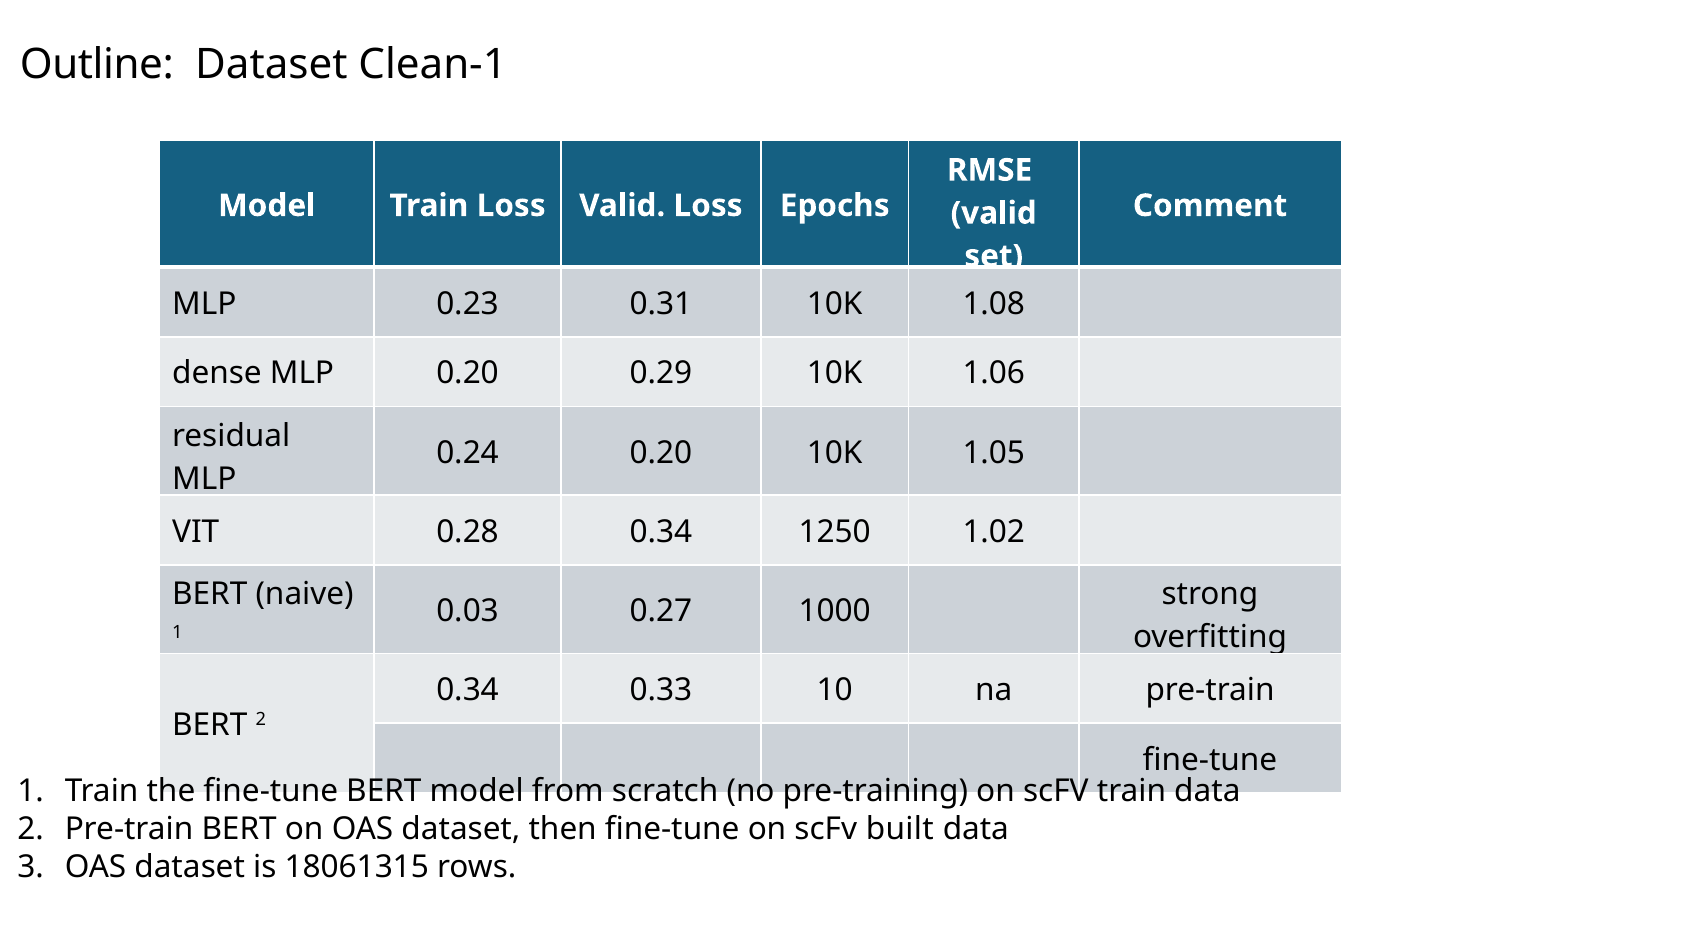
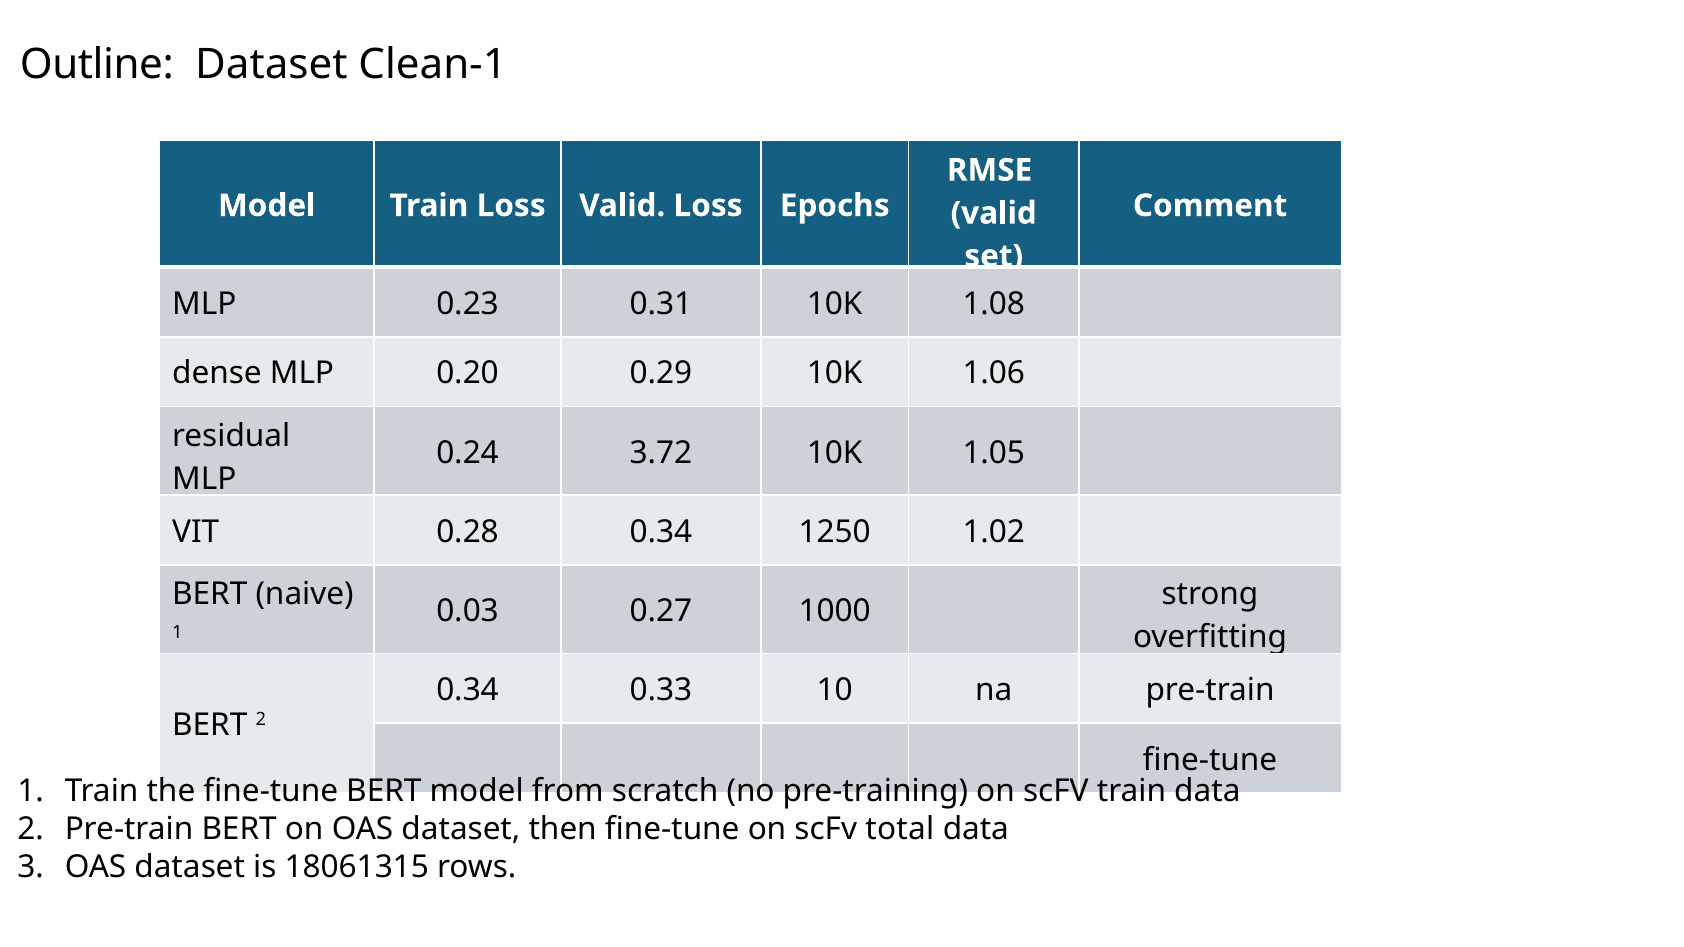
0.24 0.20: 0.20 -> 3.72
built: built -> total
